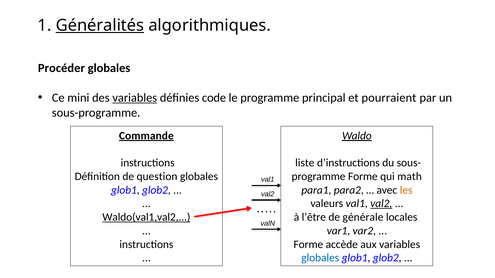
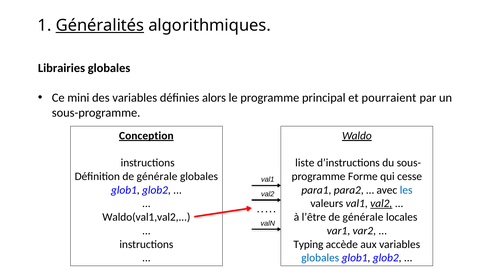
Procéder: Procéder -> Librairies
variables at (135, 98) underline: present -> none
code: code -> alors
Commande: Commande -> Conception
Définition de question: question -> générale
math: math -> cesse
les colour: orange -> blue
Waldo(val1,val2 underline: present -> none
Forme at (308, 245): Forme -> Typing
